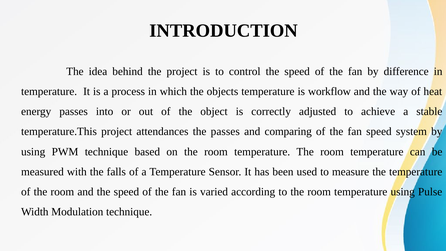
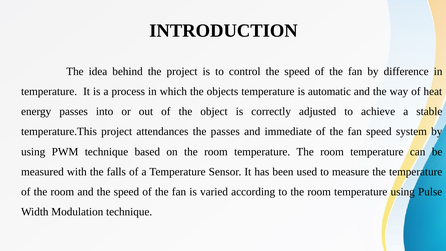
workflow: workflow -> automatic
comparing: comparing -> immediate
